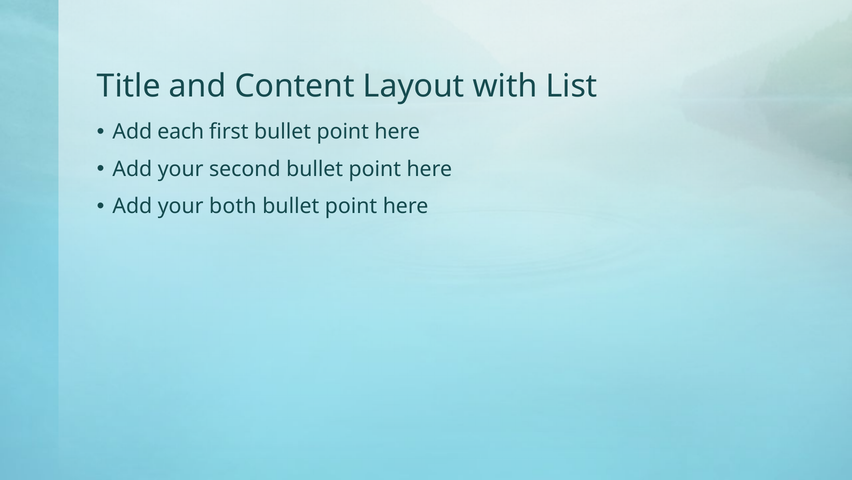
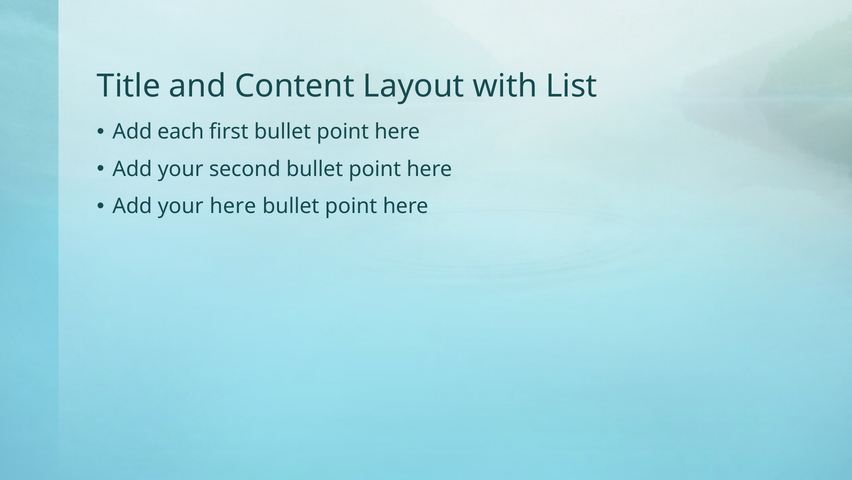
your both: both -> here
